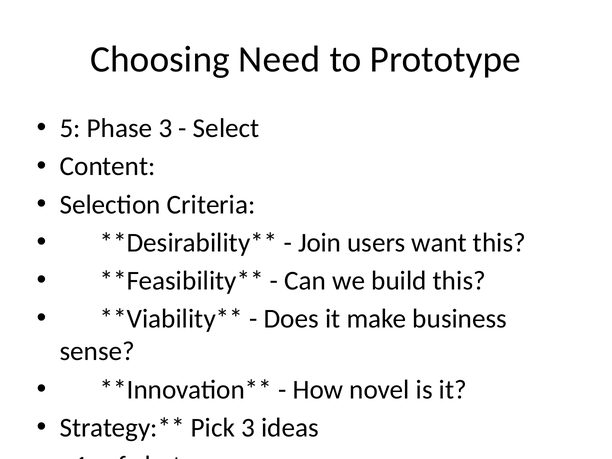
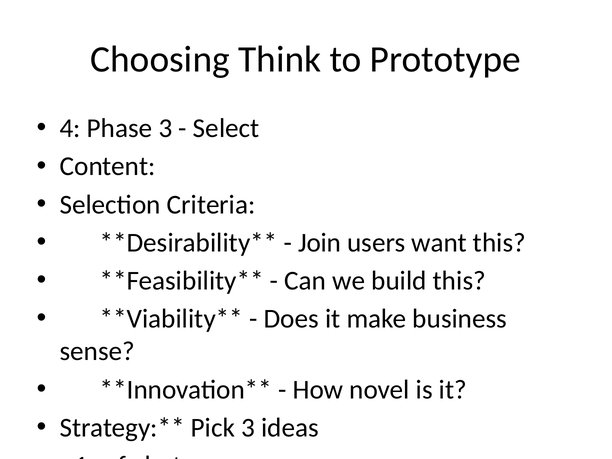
Need: Need -> Think
5: 5 -> 4
